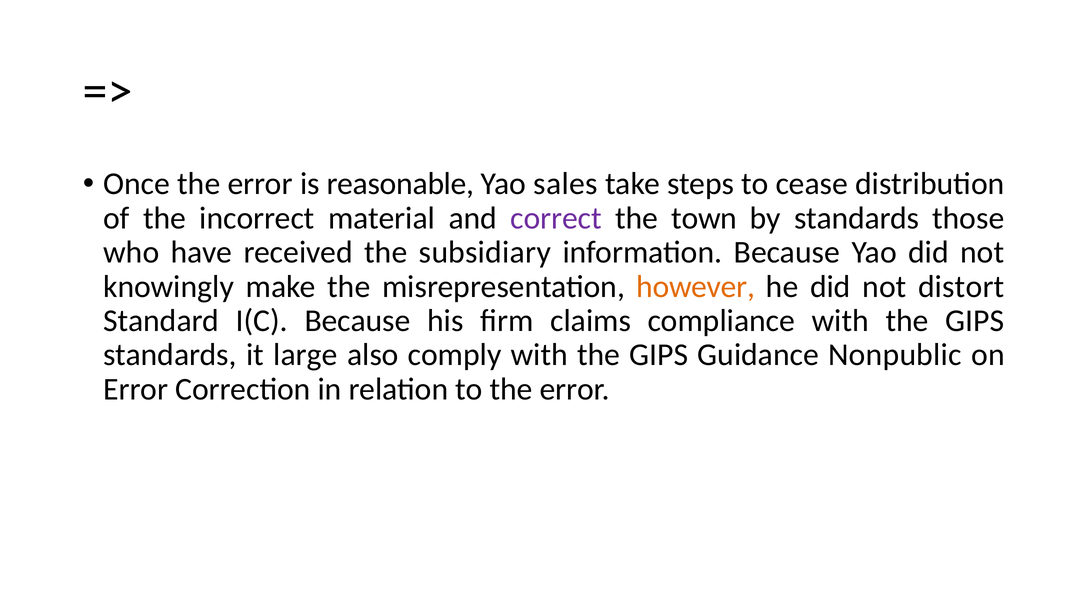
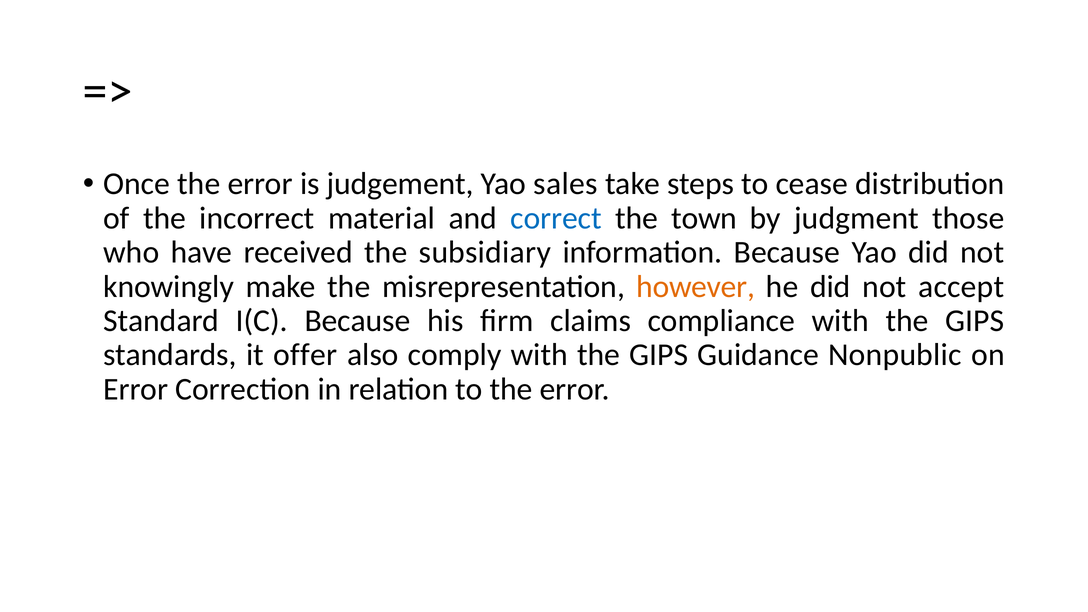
reasonable: reasonable -> judgement
correct colour: purple -> blue
by standards: standards -> judgment
distort: distort -> accept
large: large -> offer
